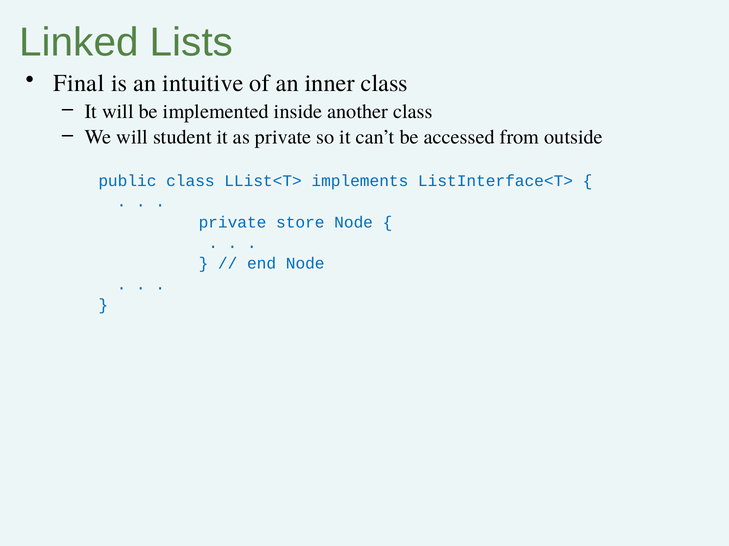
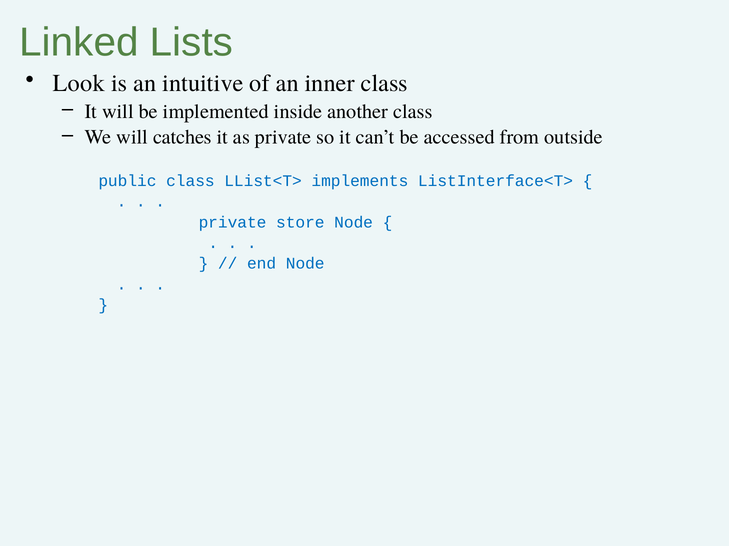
Final: Final -> Look
student: student -> catches
